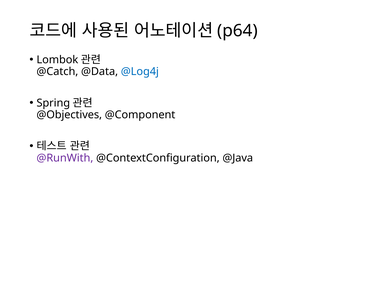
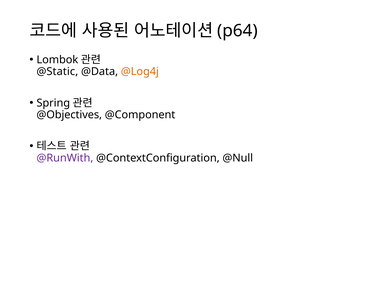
@Catch: @Catch -> @Static
@Log4j colour: blue -> orange
@Java: @Java -> @Null
